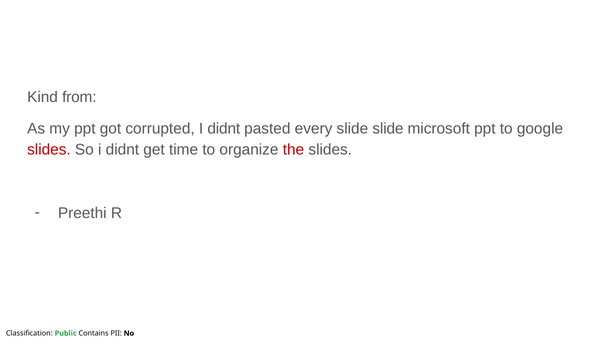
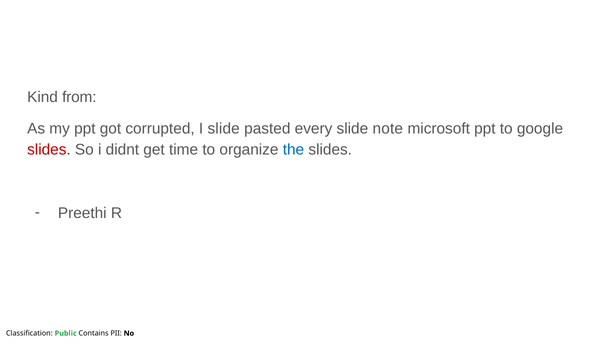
corrupted I didnt: didnt -> slide
slide slide: slide -> note
the colour: red -> blue
